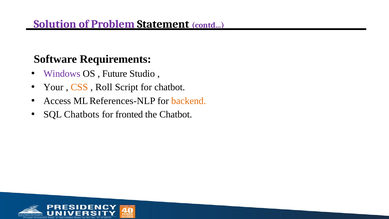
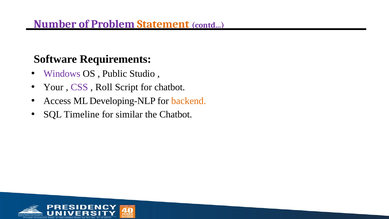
Solution: Solution -> Number
Statement colour: black -> orange
Future: Future -> Public
CSS colour: orange -> purple
References-NLP: References-NLP -> Developing-NLP
Chatbots: Chatbots -> Timeline
fronted: fronted -> similar
